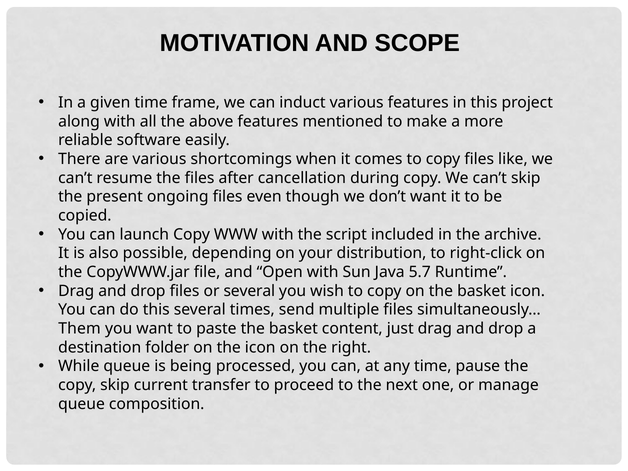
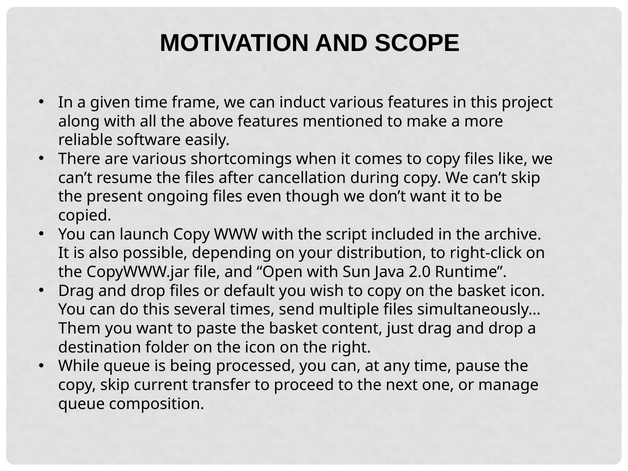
5.7: 5.7 -> 2.0
or several: several -> default
